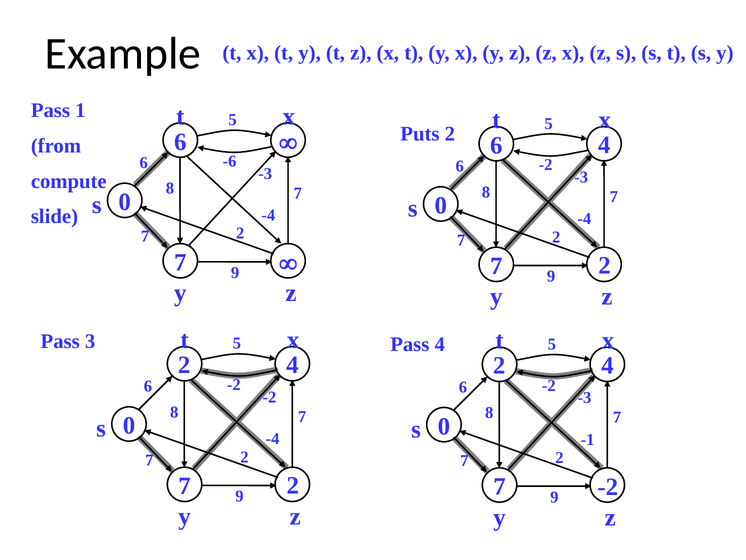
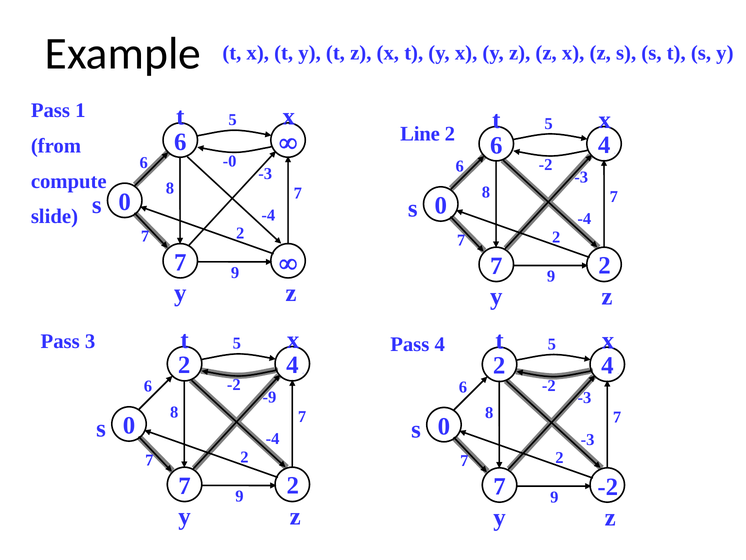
Puts: Puts -> Line
-6: -6 -> -0
-2 at (269, 397): -2 -> -9
-1 at (588, 439): -1 -> -3
